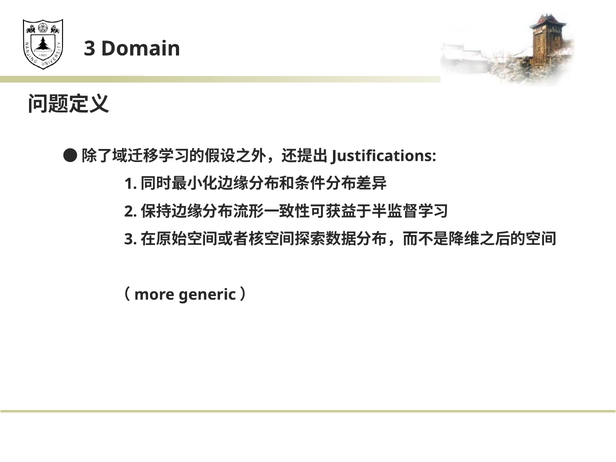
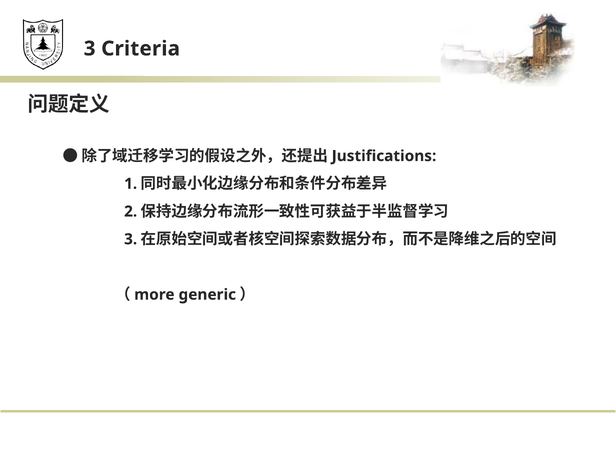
Domain: Domain -> Criteria
